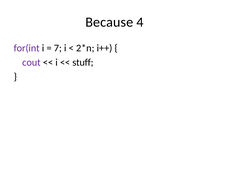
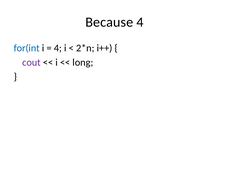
for(int colour: purple -> blue
7 at (58, 48): 7 -> 4
stuff: stuff -> long
